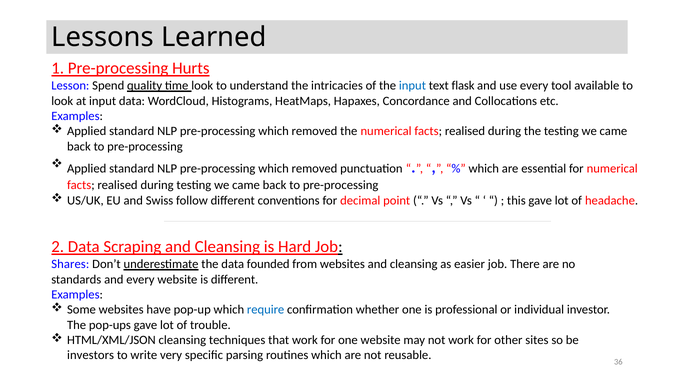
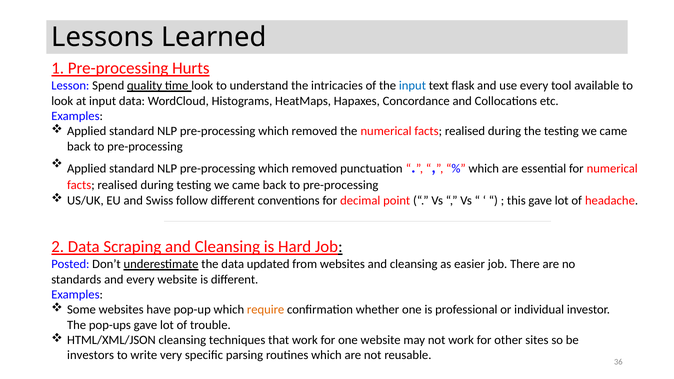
Shares: Shares -> Posted
founded: founded -> updated
require colour: blue -> orange
